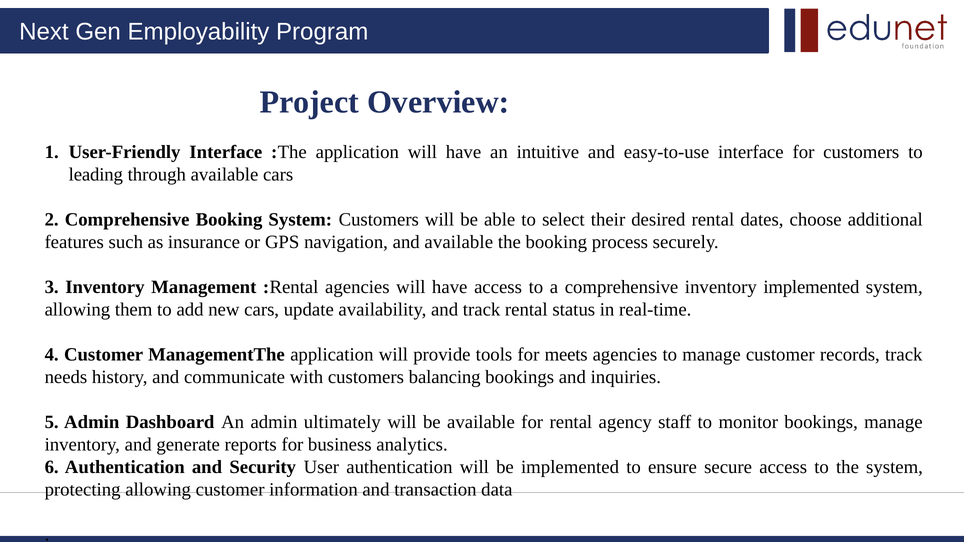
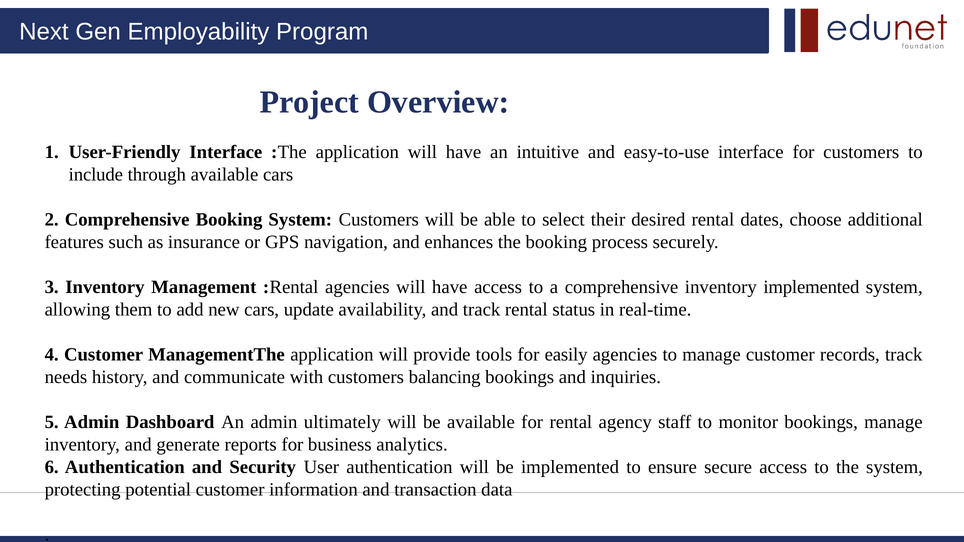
leading: leading -> include
and available: available -> enhances
meets: meets -> easily
protecting allowing: allowing -> potential
